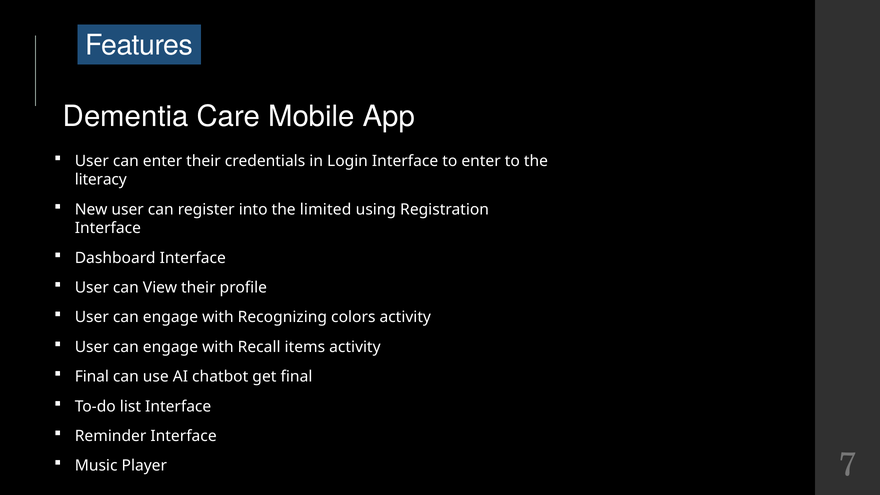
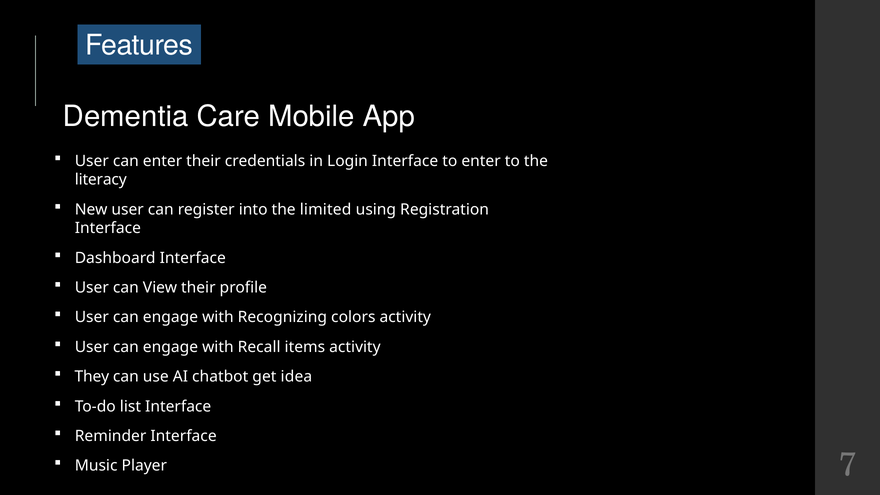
Final at (92, 377): Final -> They
get final: final -> idea
